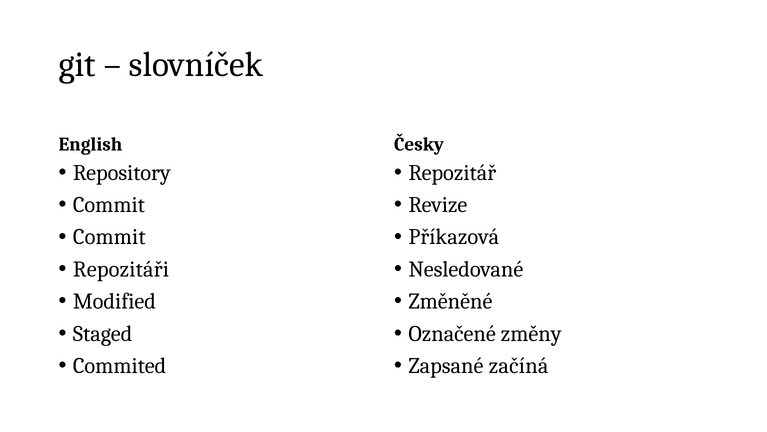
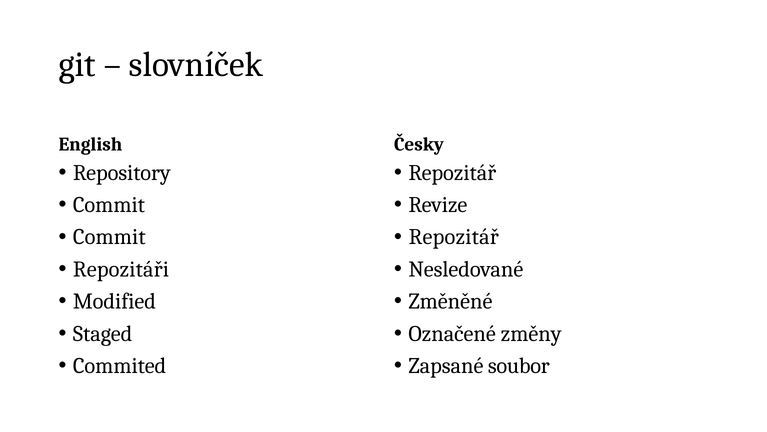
Příkazová at (454, 237): Příkazová -> Repozitář
začíná: začíná -> soubor
